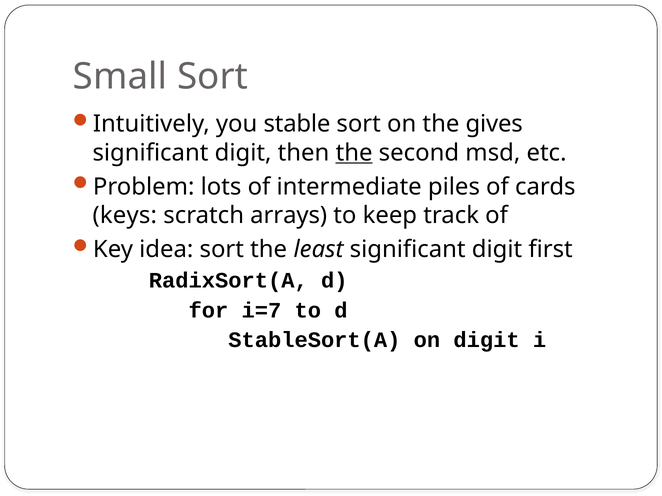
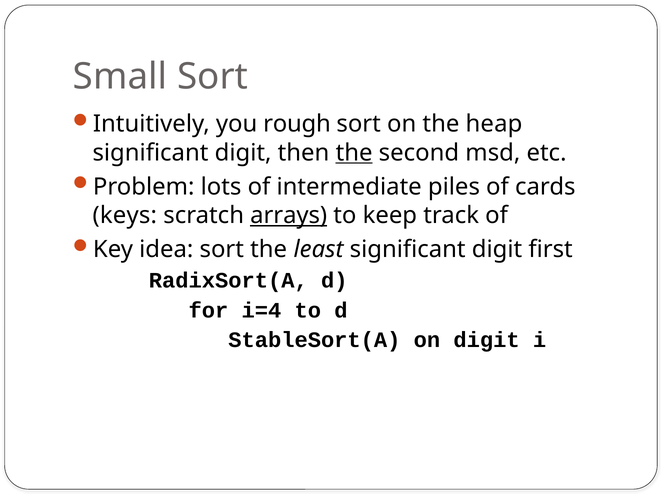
stable: stable -> rough
gives: gives -> heap
arrays underline: none -> present
i=7: i=7 -> i=4
